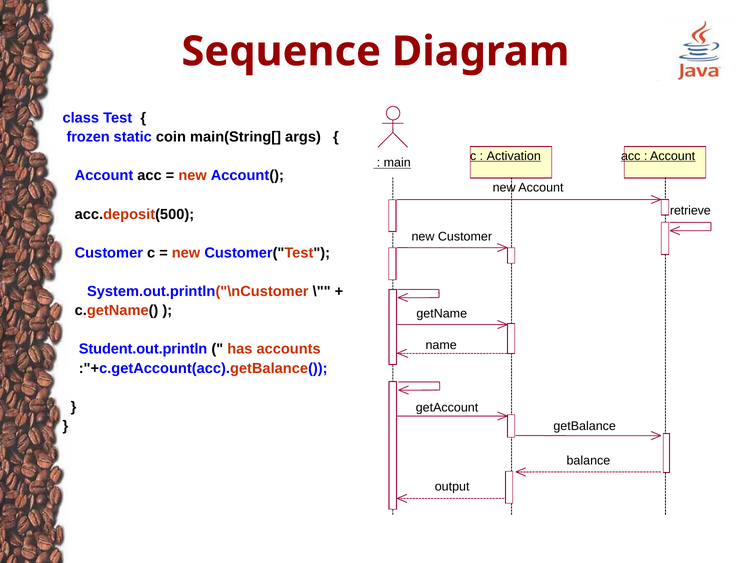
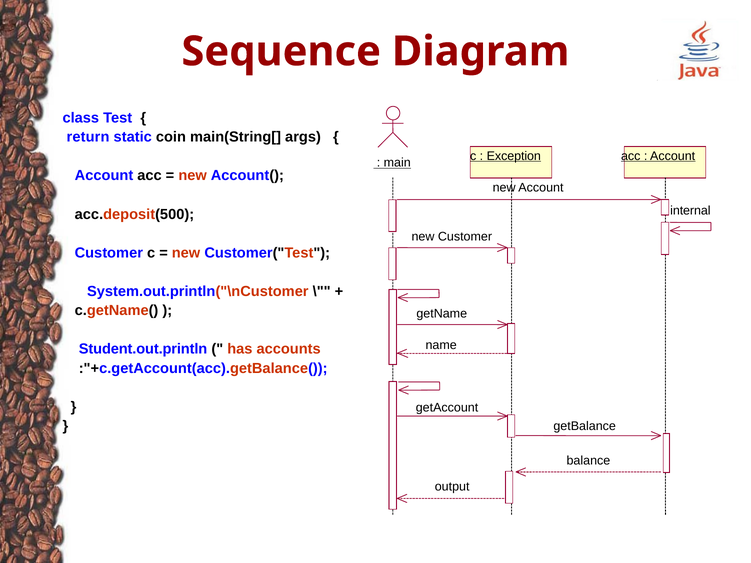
frozen: frozen -> return
Activation: Activation -> Exception
retrieve: retrieve -> internal
